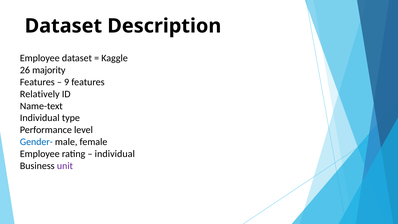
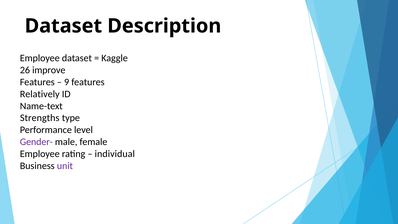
majority: majority -> improve
Individual at (40, 118): Individual -> Strengths
Gender- colour: blue -> purple
